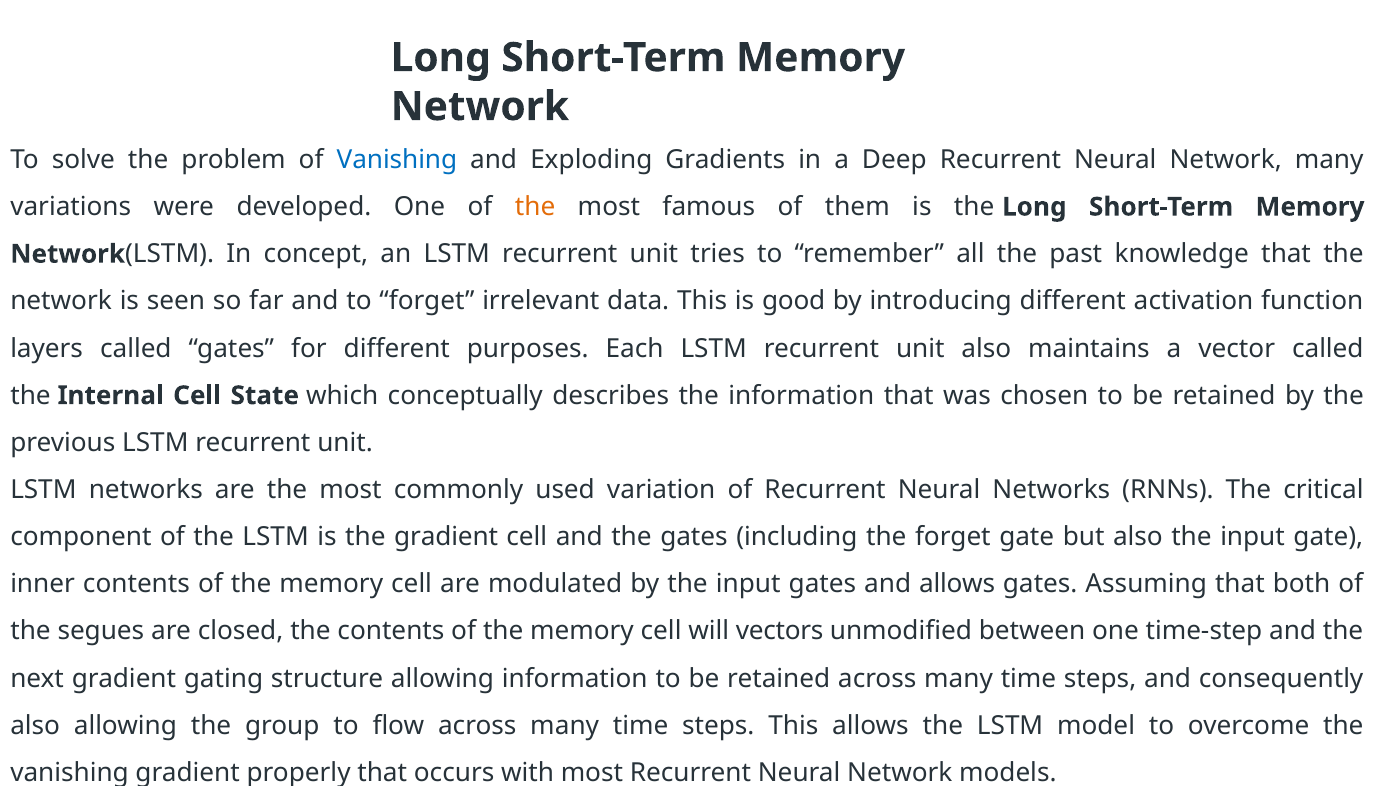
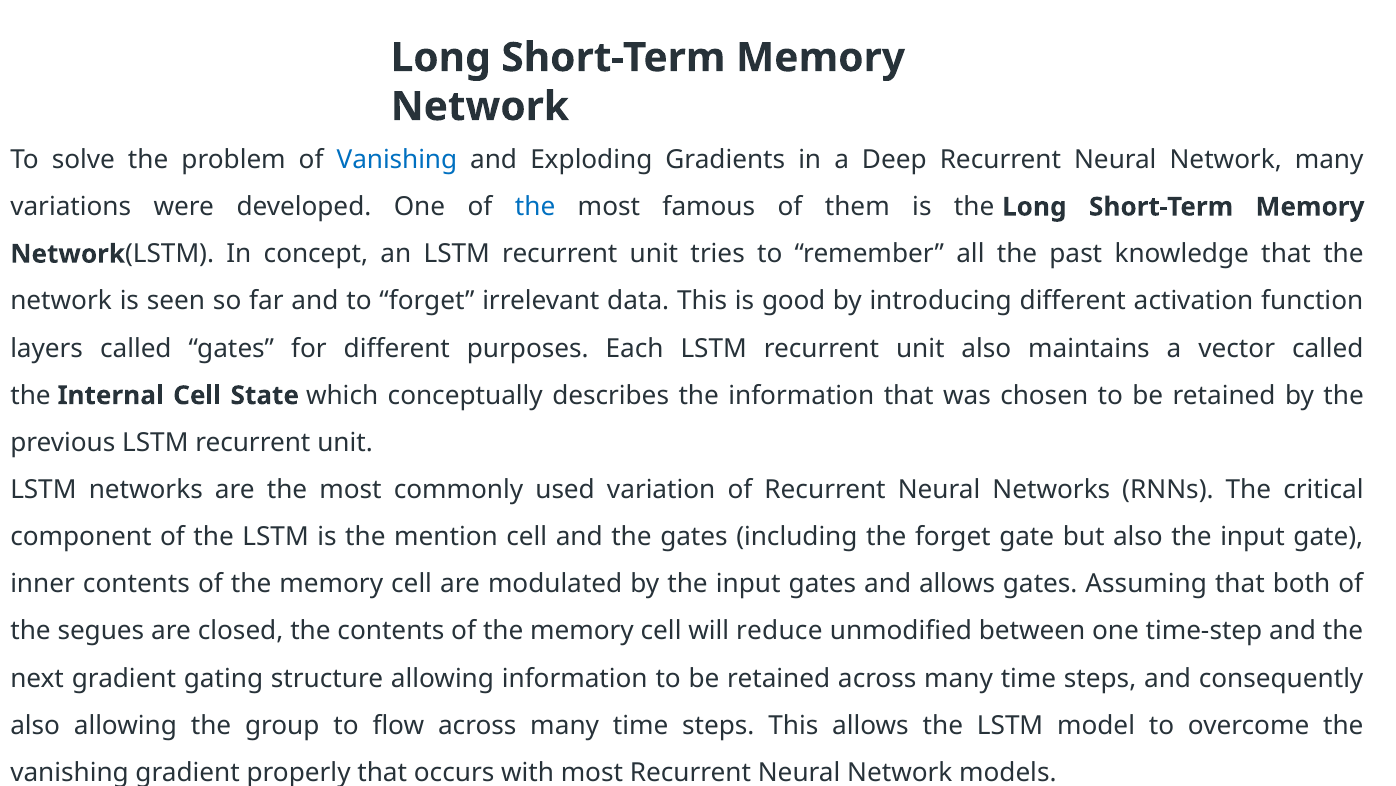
the at (535, 207) colour: orange -> blue
the gradient: gradient -> mention
vectors: vectors -> reduce
